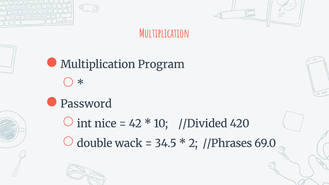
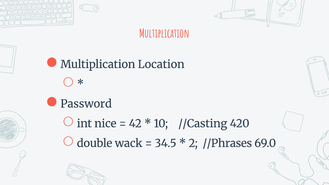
Program: Program -> Location
//Divided: //Divided -> //Casting
